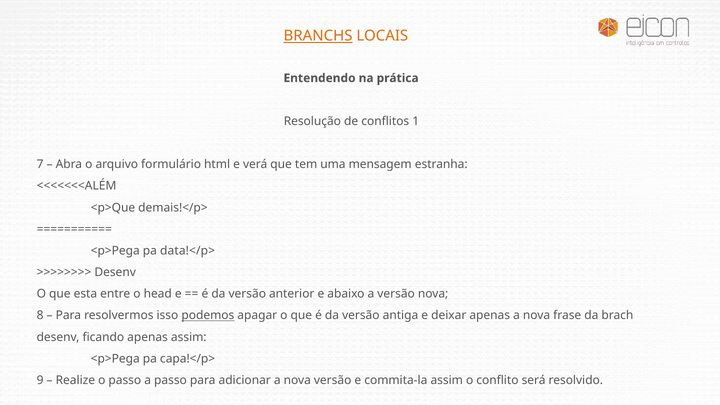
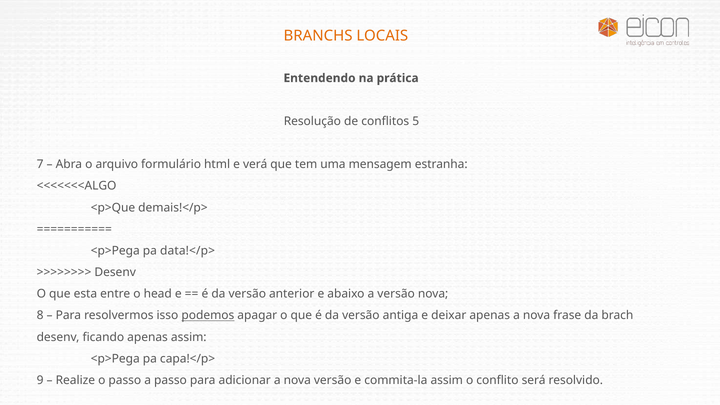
BRANCHS underline: present -> none
1: 1 -> 5
<<<<<<<ALÉM: <<<<<<<ALÉM -> <<<<<<<ALGO
